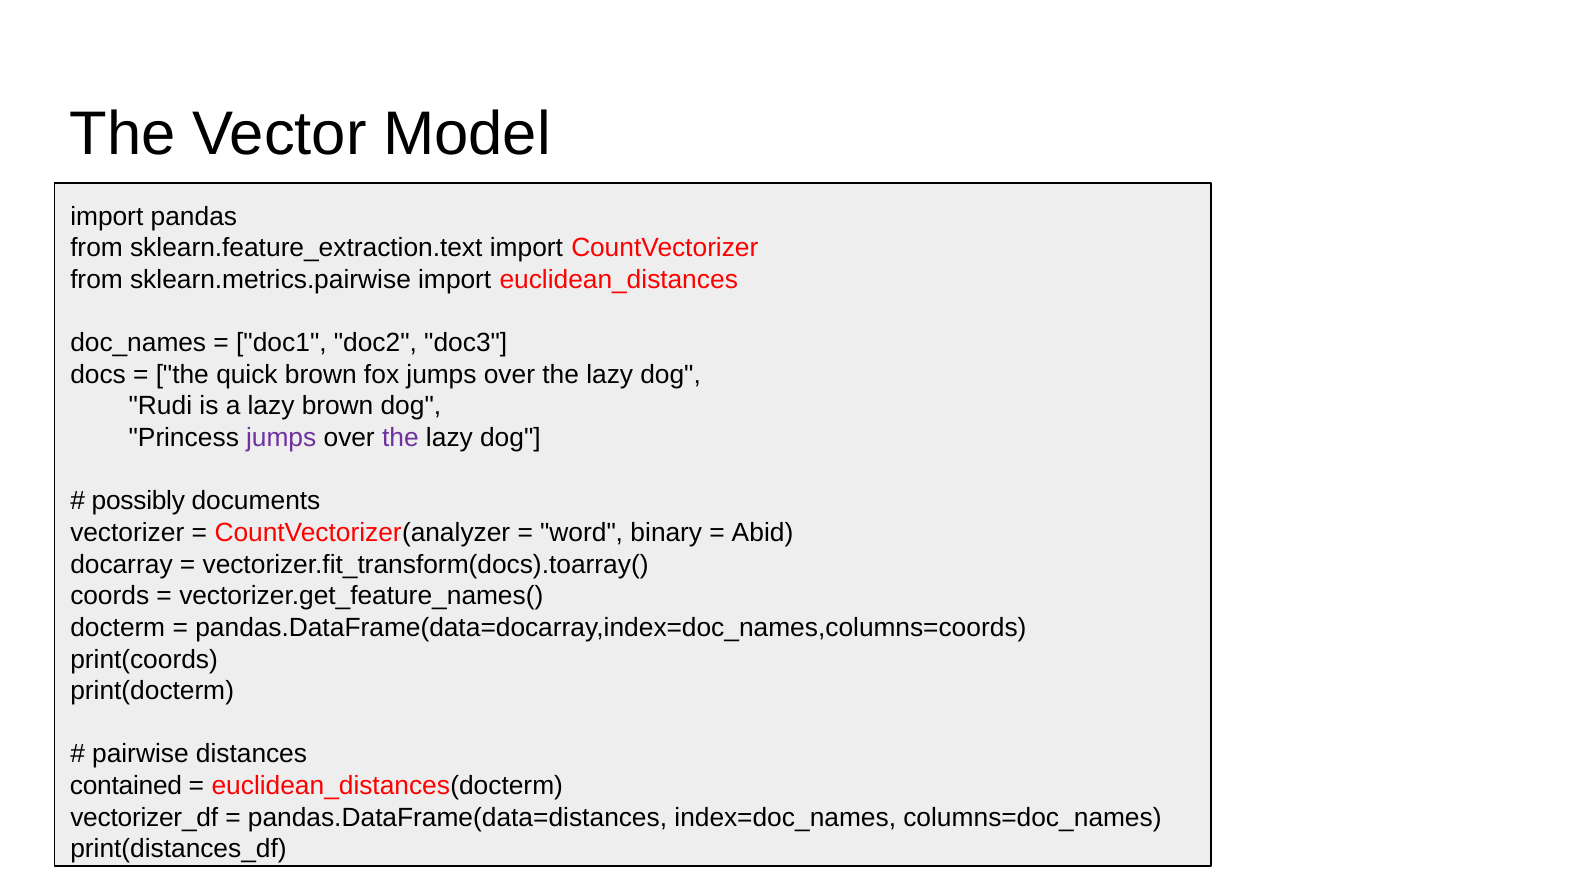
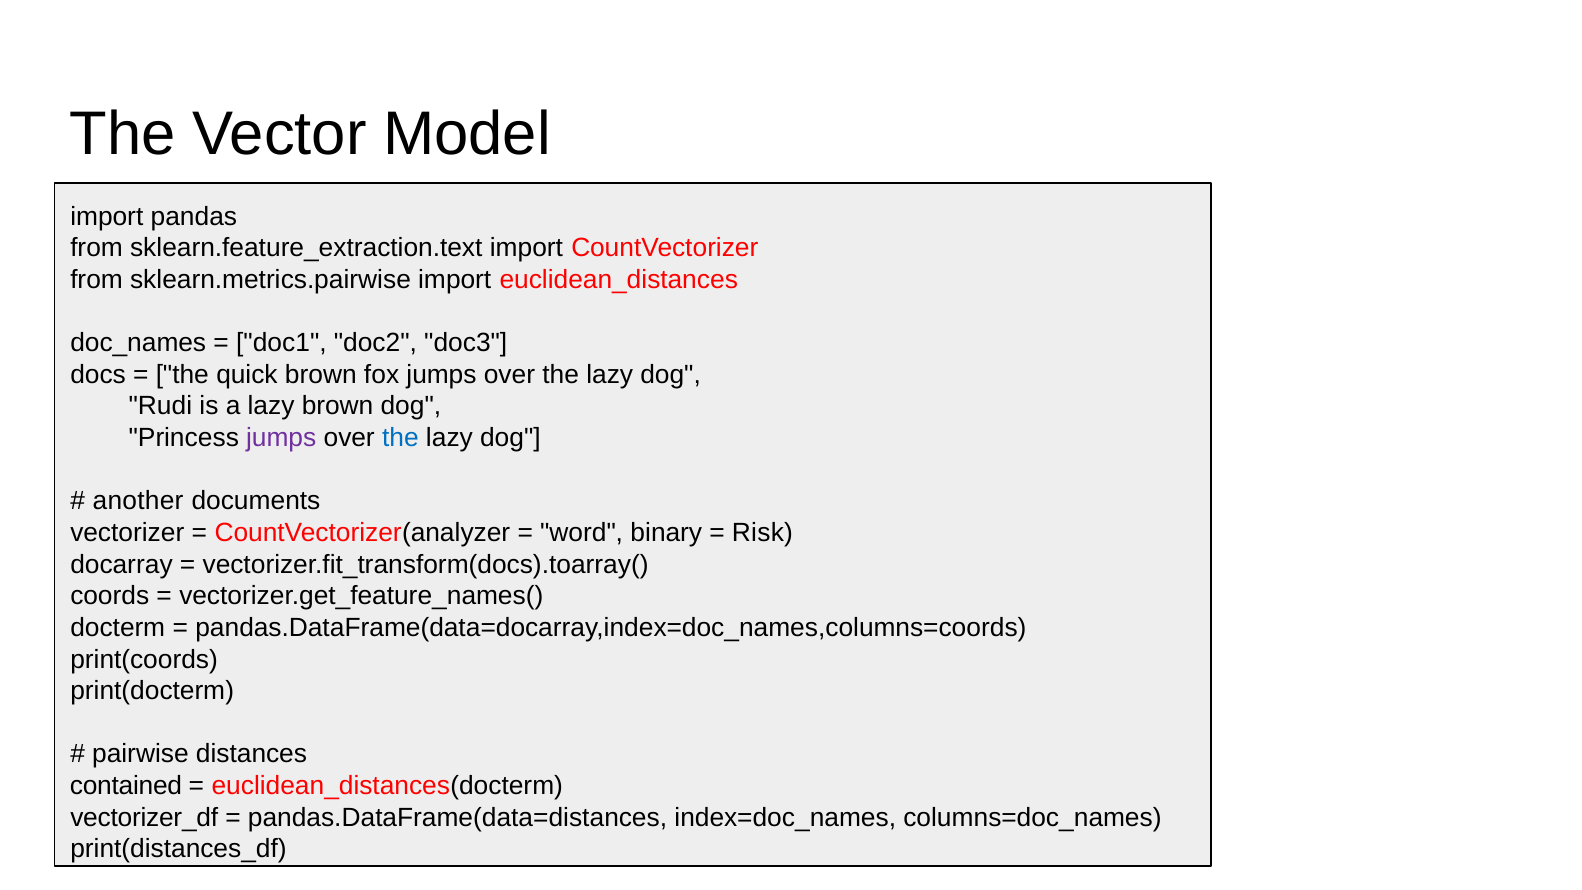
the at (400, 438) colour: purple -> blue
possibly: possibly -> another
Abid: Abid -> Risk
